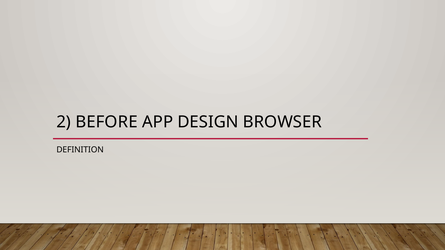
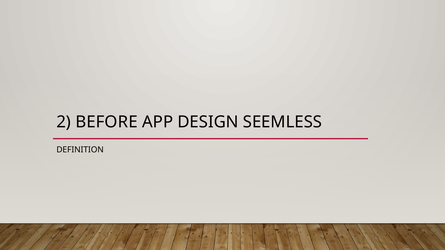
BROWSER: BROWSER -> SEEMLESS
